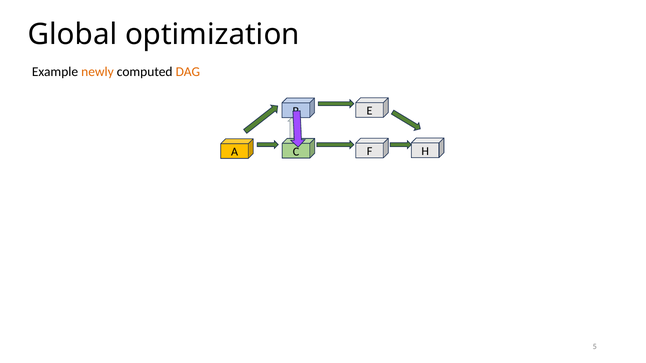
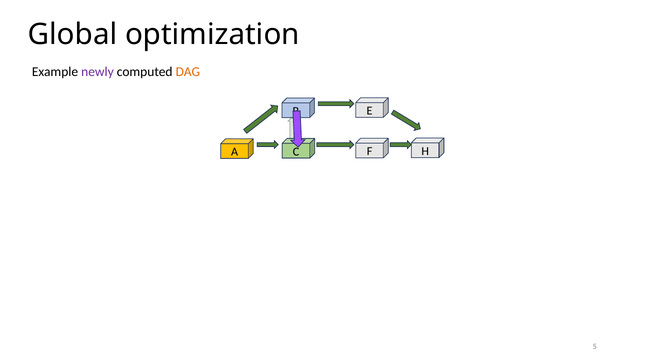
newly colour: orange -> purple
